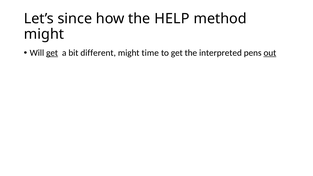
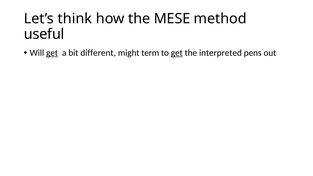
since: since -> think
HELP: HELP -> MESE
might at (44, 34): might -> useful
time: time -> term
get at (177, 53) underline: none -> present
out underline: present -> none
